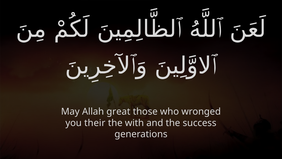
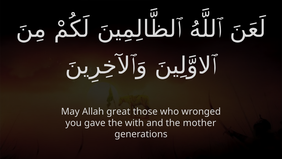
their: their -> gave
success: success -> mother
